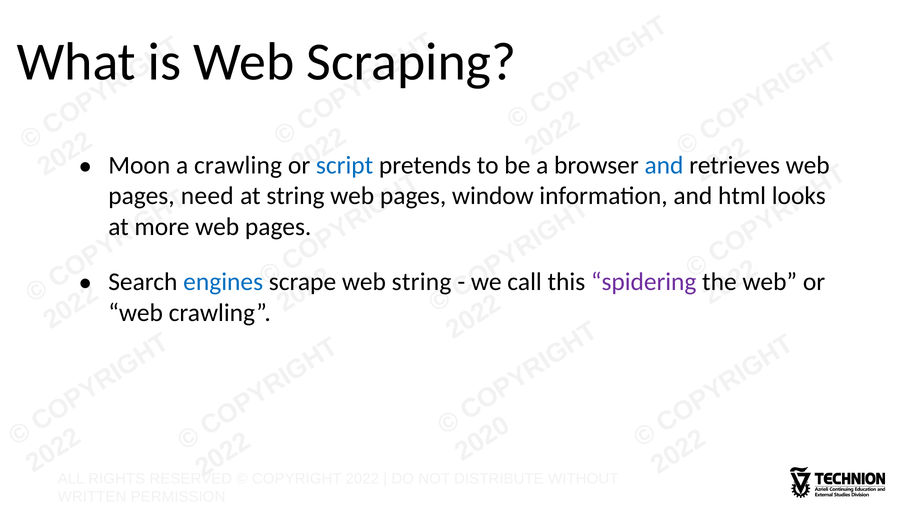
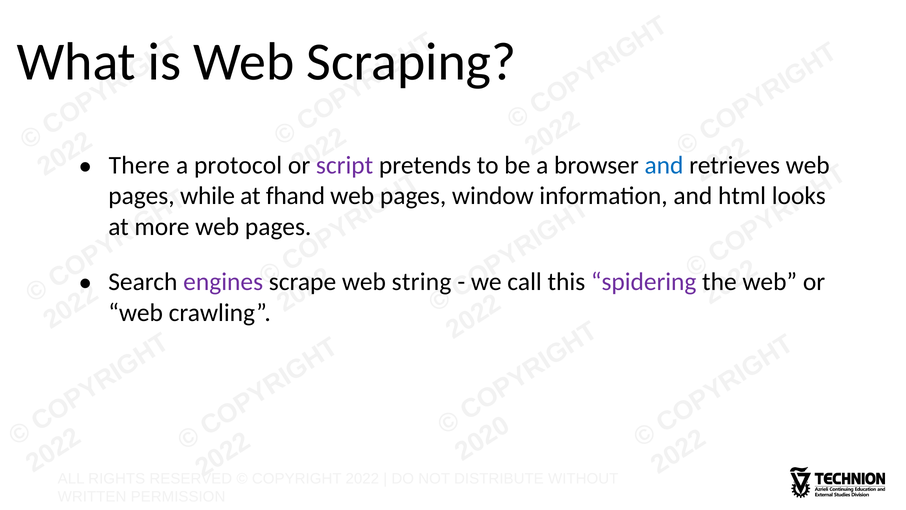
Moon: Moon -> There
a crawling: crawling -> protocol
script colour: blue -> purple
need: need -> while
at string: string -> fhand
engines colour: blue -> purple
